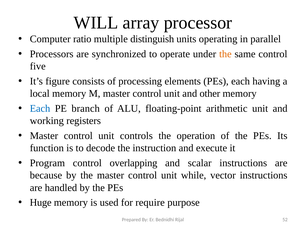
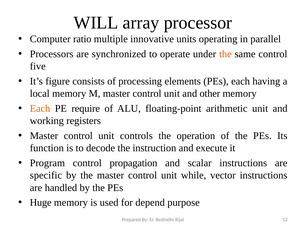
distinguish: distinguish -> innovative
Each at (40, 108) colour: blue -> orange
branch: branch -> require
overlapping: overlapping -> propagation
because: because -> specific
require: require -> depend
